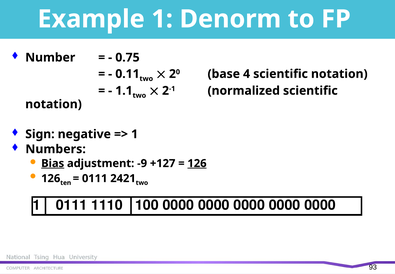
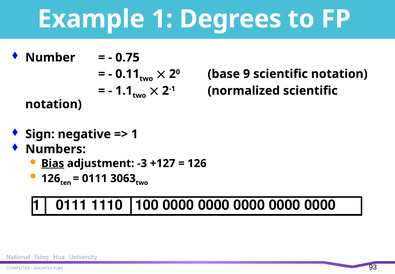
Denorm: Denorm -> Degrees
4: 4 -> 9
-9: -9 -> -3
126 at (197, 163) underline: present -> none
2421: 2421 -> 3063
